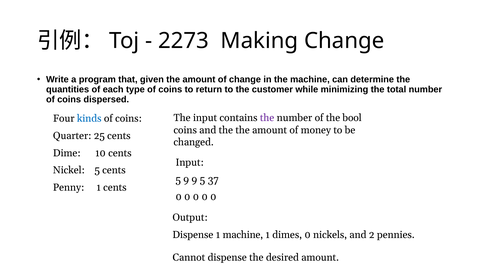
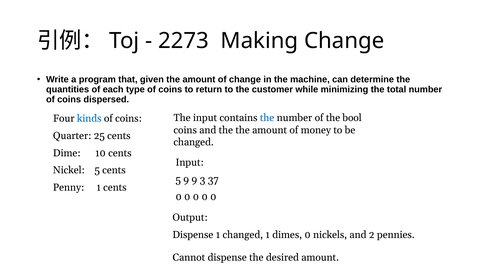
the at (267, 118) colour: purple -> blue
9 5: 5 -> 3
1 machine: machine -> changed
